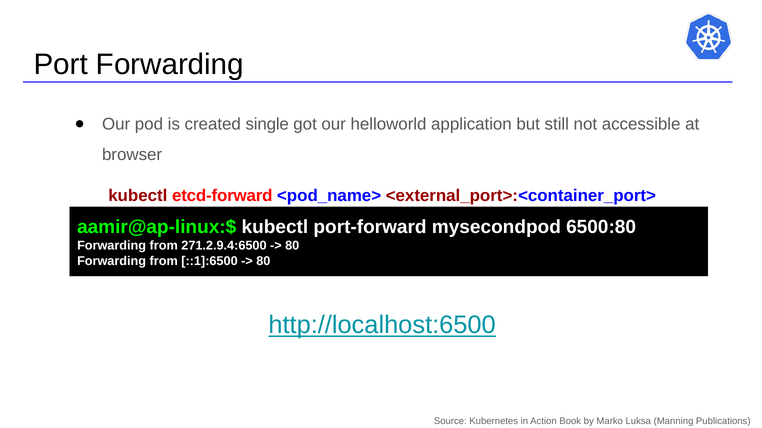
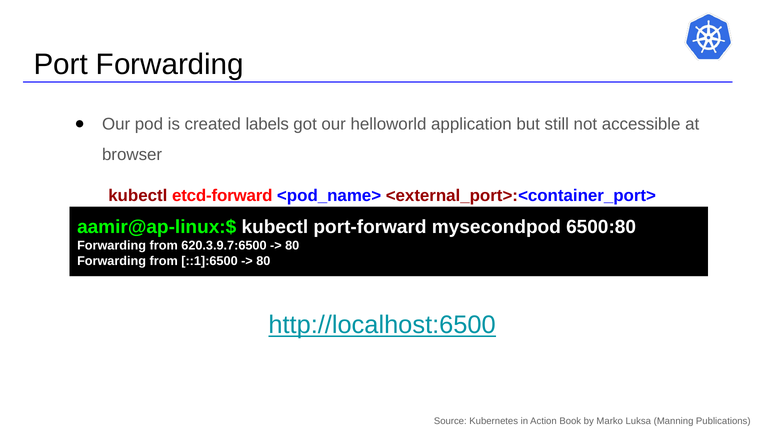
single: single -> labels
271.2.9.4:6500: 271.2.9.4:6500 -> 620.3.9.7:6500
